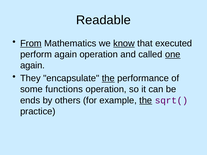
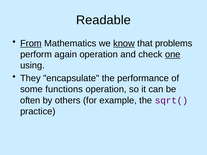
executed: executed -> problems
called: called -> check
again at (33, 66): again -> using
the at (108, 78) underline: present -> none
ends: ends -> often
the at (146, 100) underline: present -> none
